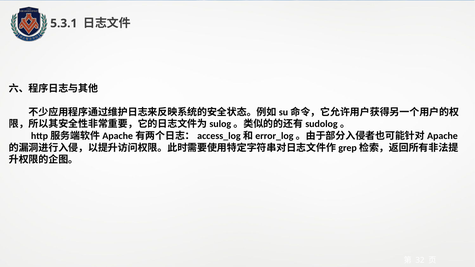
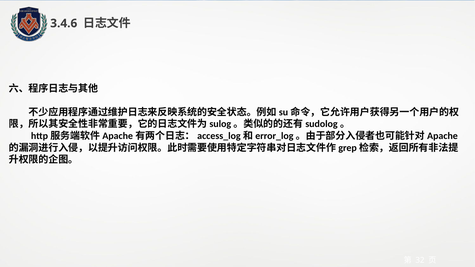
5.3.1: 5.3.1 -> 3.4.6
